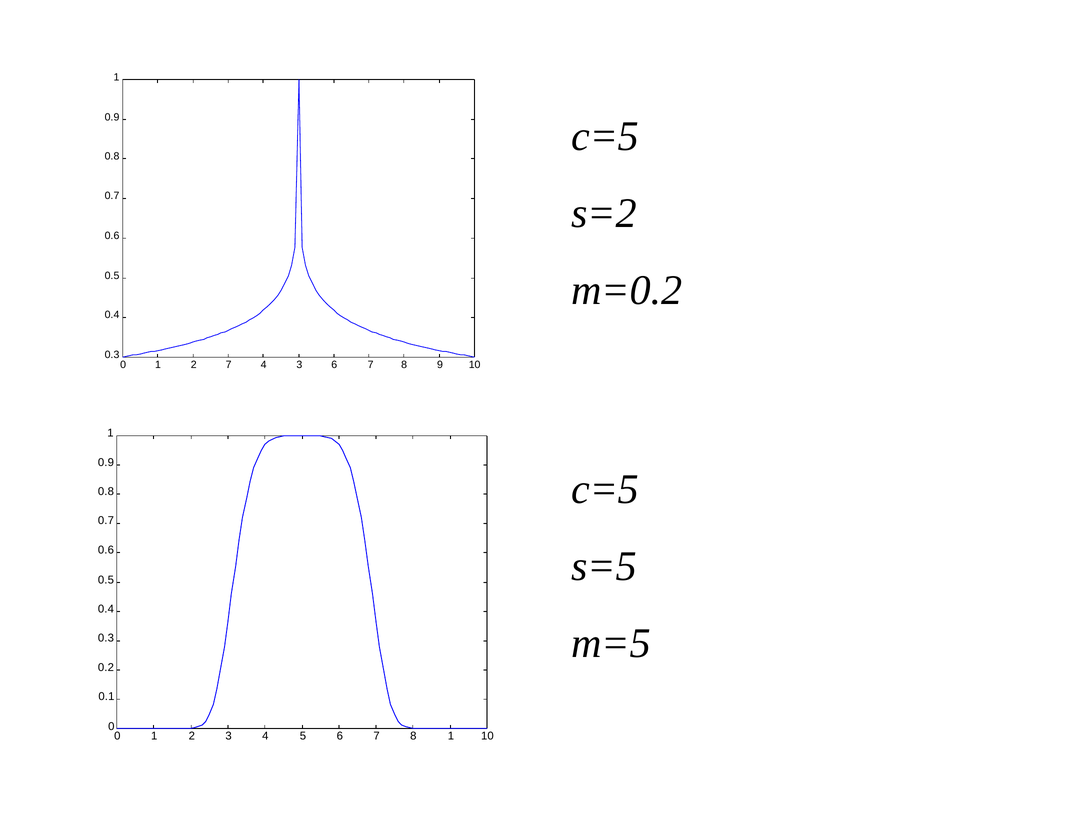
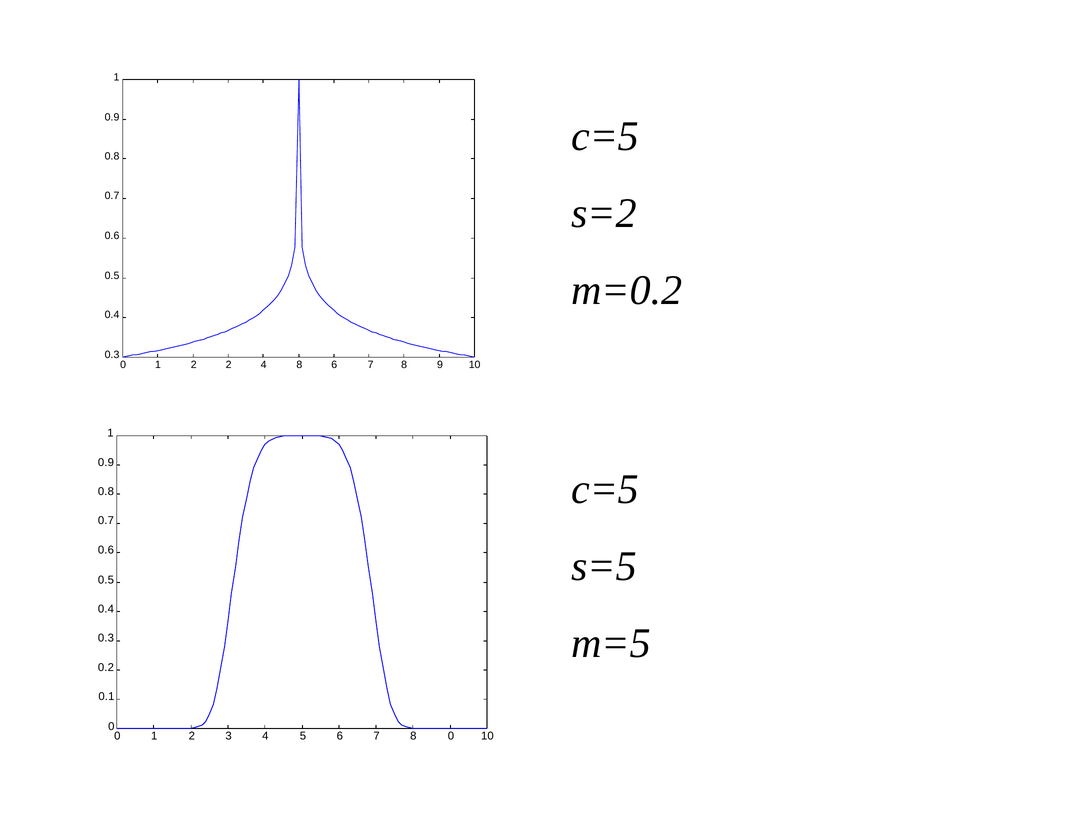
2 7: 7 -> 2
4 3: 3 -> 8
8 1: 1 -> 0
